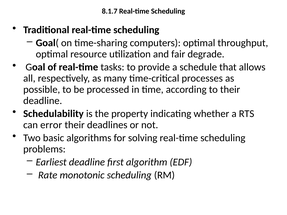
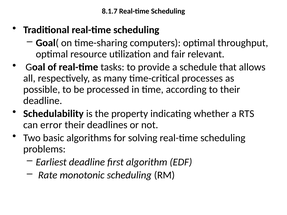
degrade: degrade -> relevant
